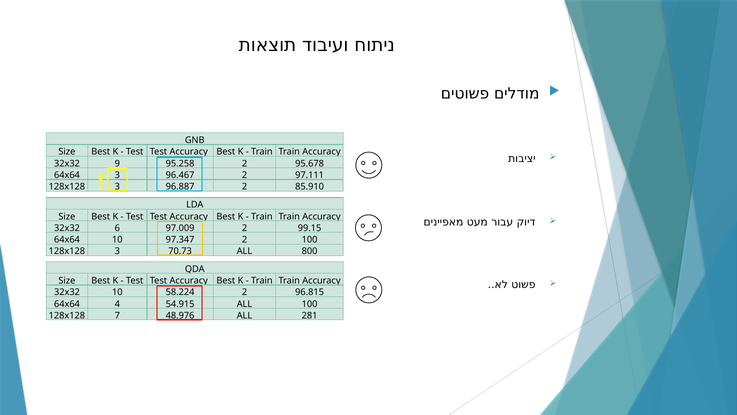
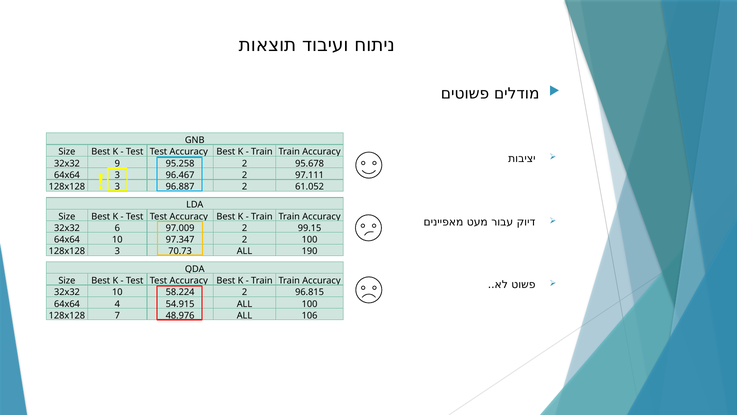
85.910: 85.910 -> 61.052
800: 800 -> 190
281: 281 -> 106
